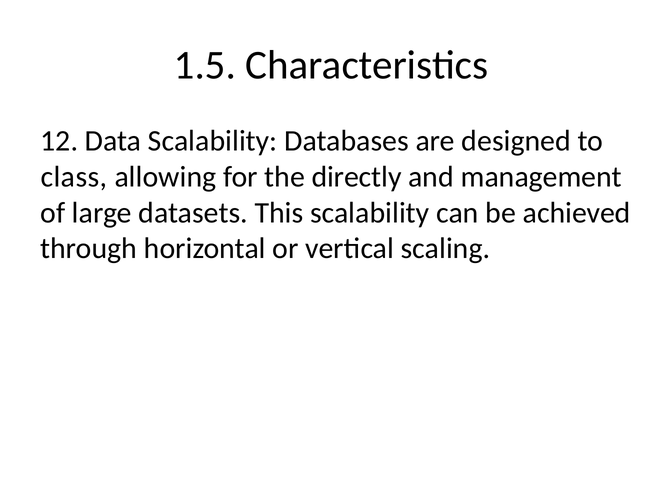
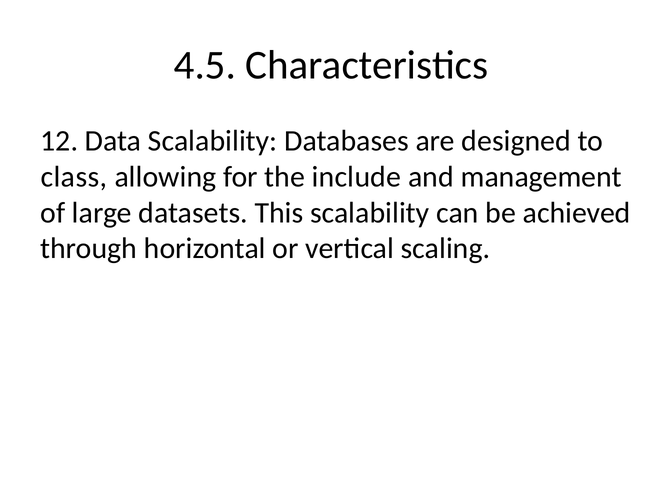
1.5: 1.5 -> 4.5
directly: directly -> include
